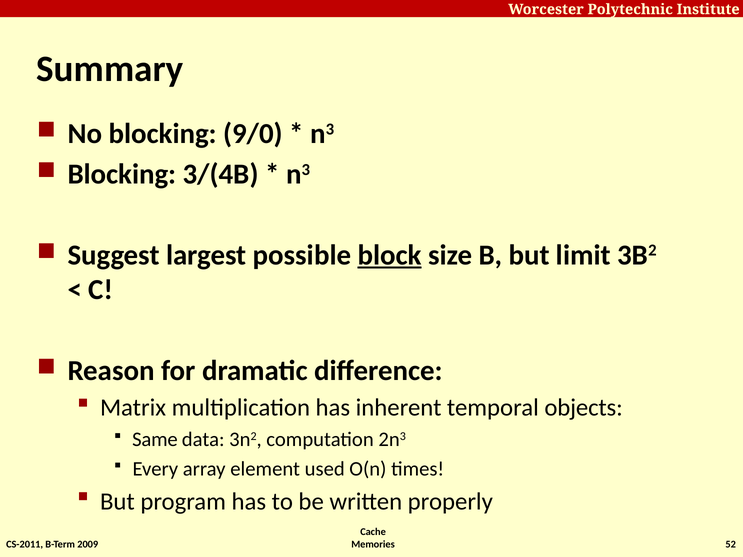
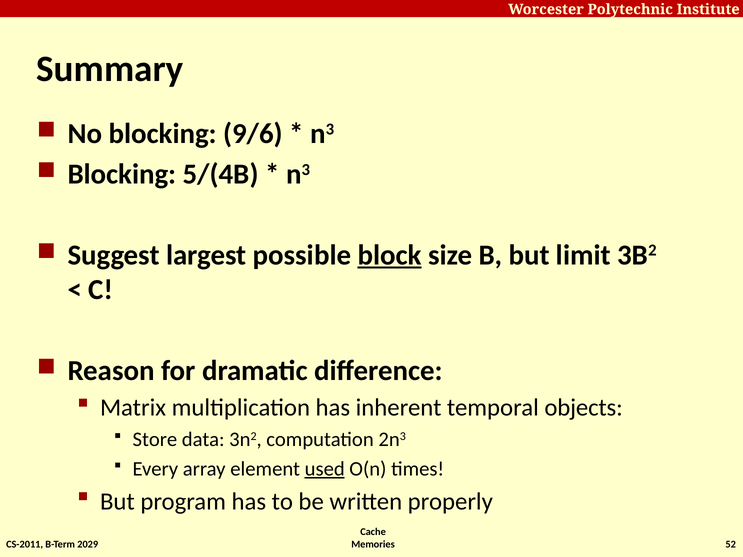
9/0: 9/0 -> 9/6
3/(4B: 3/(4B -> 5/(4B
Same: Same -> Store
used underline: none -> present
2009: 2009 -> 2029
